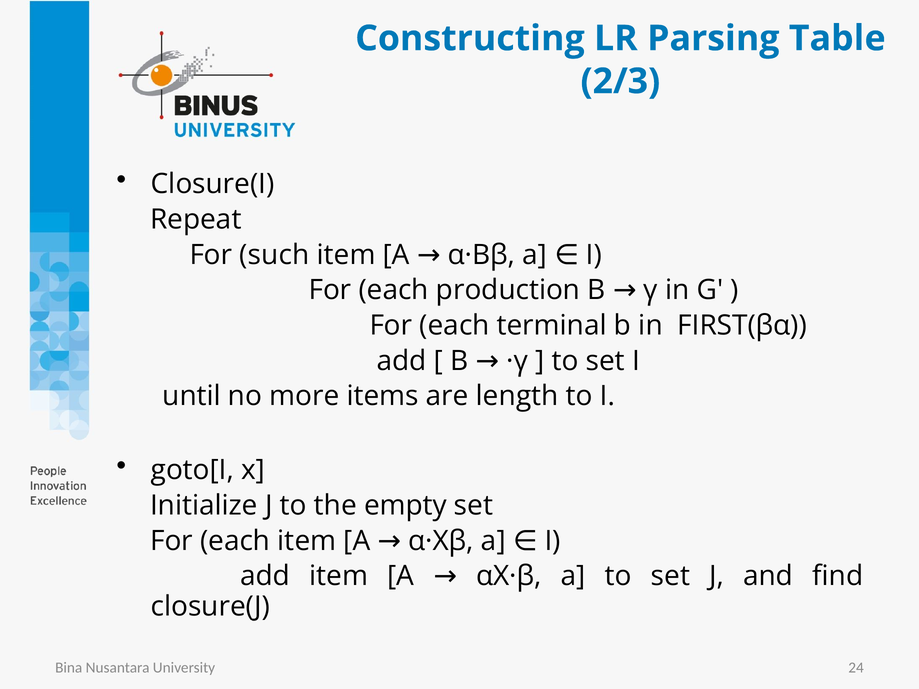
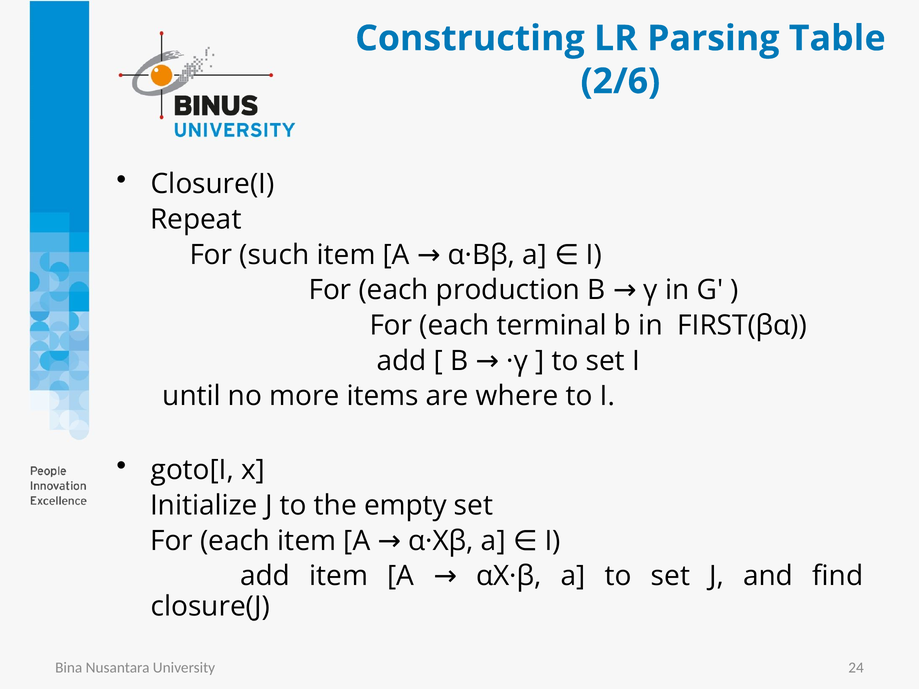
2/3: 2/3 -> 2/6
length: length -> where
